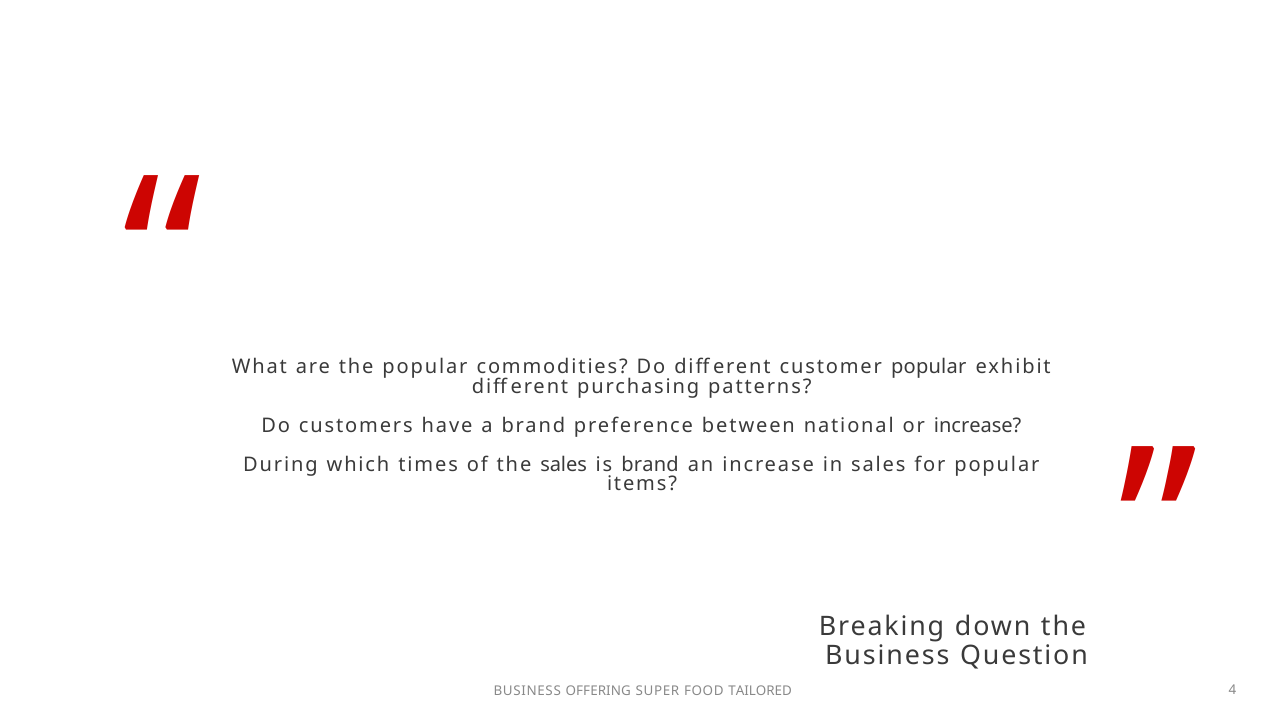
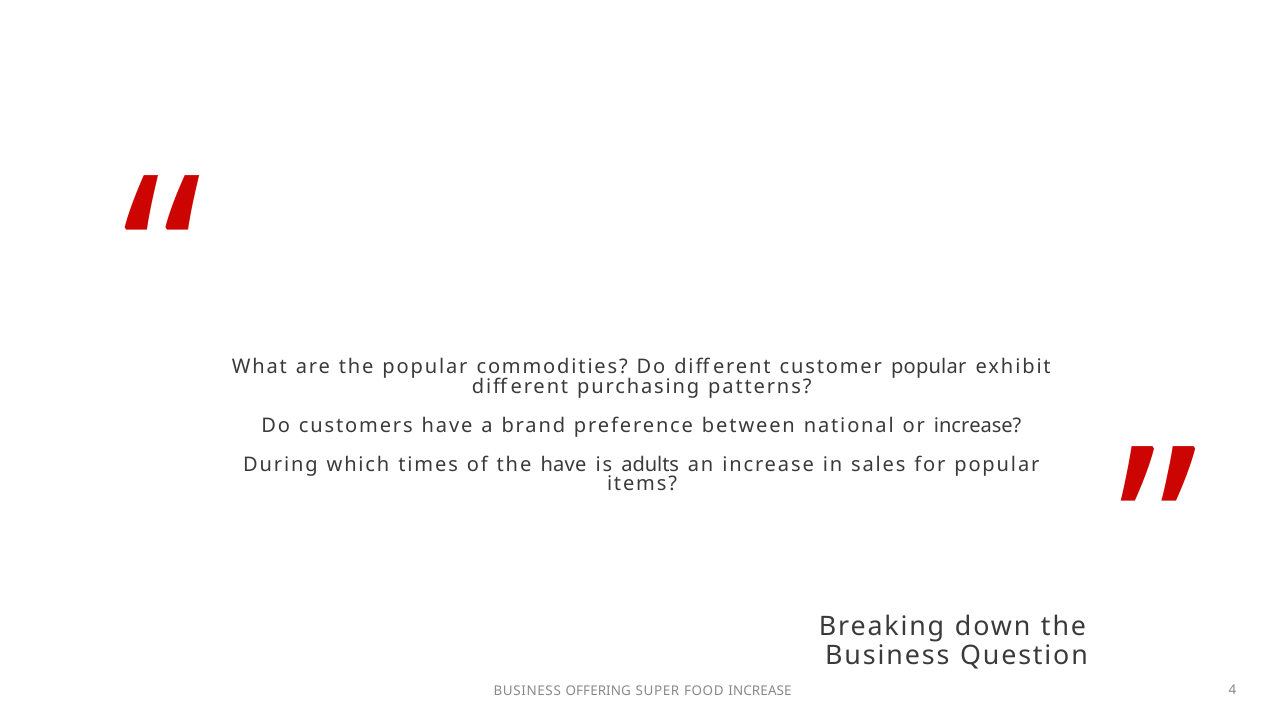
the sales: sales -> have
is brand: brand -> adults
FOOD TAILORED: TAILORED -> INCREASE
